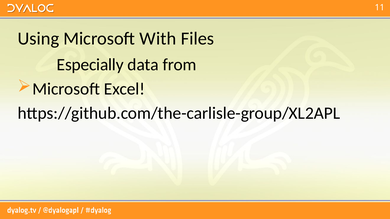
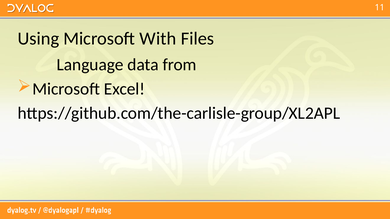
Especially: Especially -> Language
